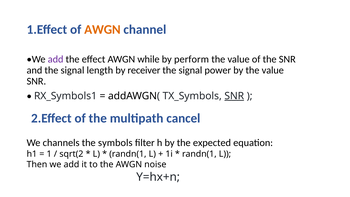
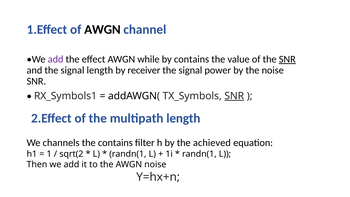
AWGN at (102, 29) colour: orange -> black
by perform: perform -> contains
SNR at (287, 59) underline: none -> present
by the value: value -> noise
multipath cancel: cancel -> length
the symbols: symbols -> contains
expected: expected -> achieved
